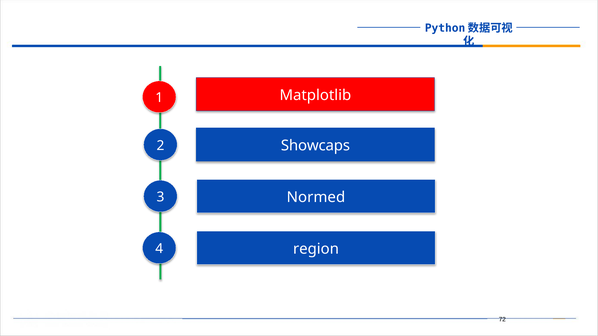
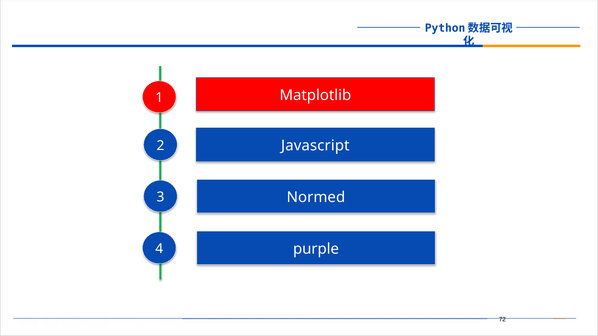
Showcaps: Showcaps -> Javascript
region: region -> purple
